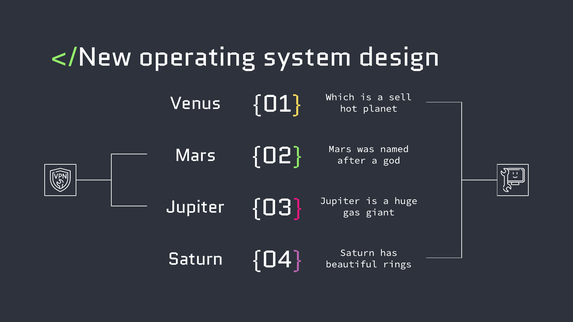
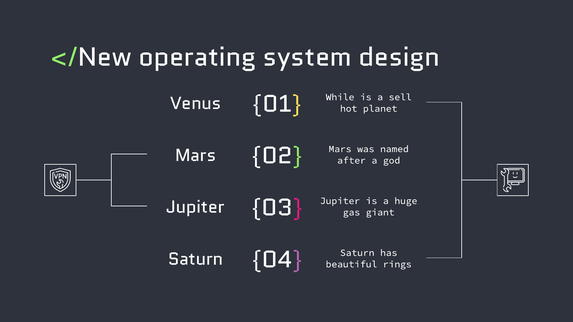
Which: Which -> While
